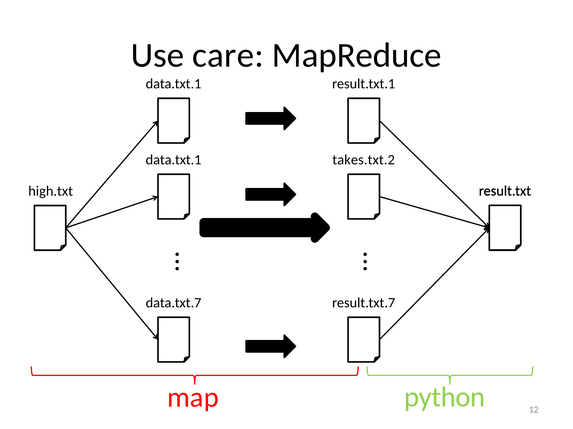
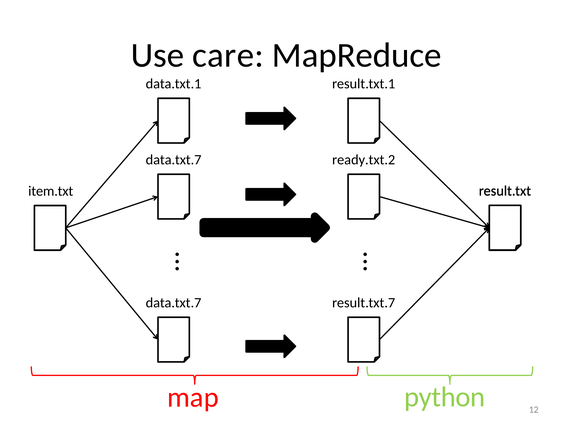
data.txt.1 at (174, 160): data.txt.1 -> data.txt.7
takes.txt.2: takes.txt.2 -> ready.txt.2
high.txt: high.txt -> item.txt
